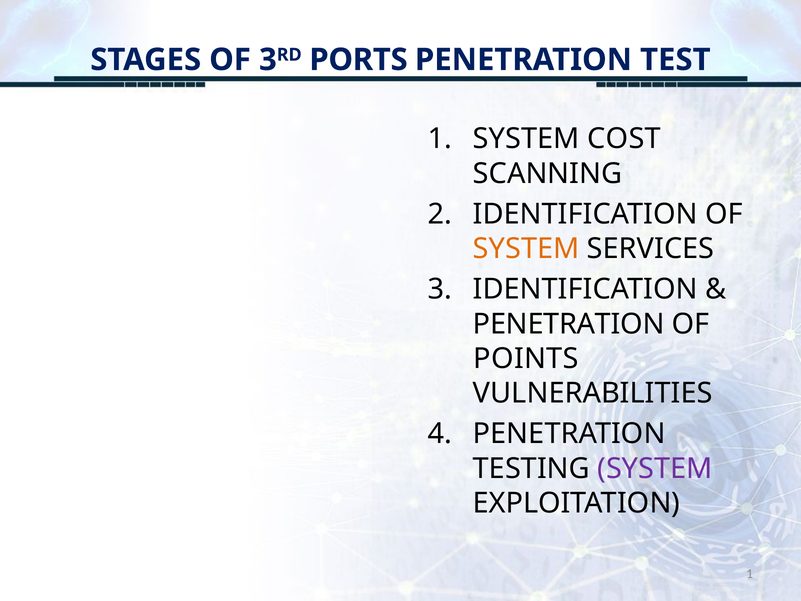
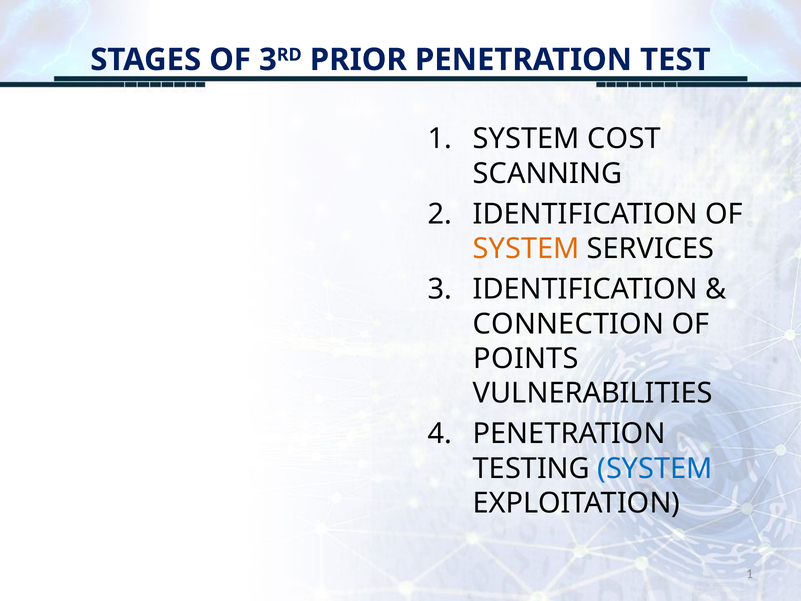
PORTS: PORTS -> PRIOR
PENETRATION at (569, 324): PENETRATION -> CONNECTION
SYSTEM at (655, 468) colour: purple -> blue
